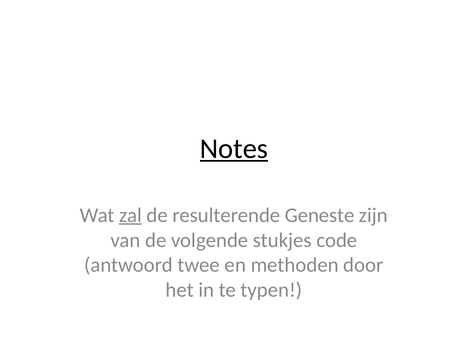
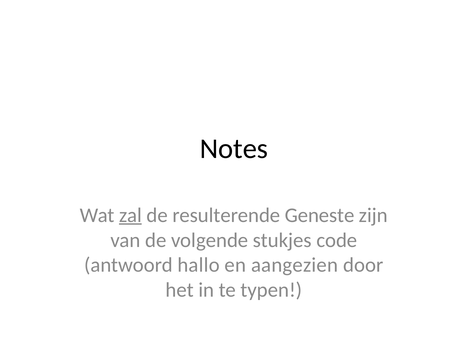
Notes underline: present -> none
twee: twee -> hallo
methoden: methoden -> aangezien
